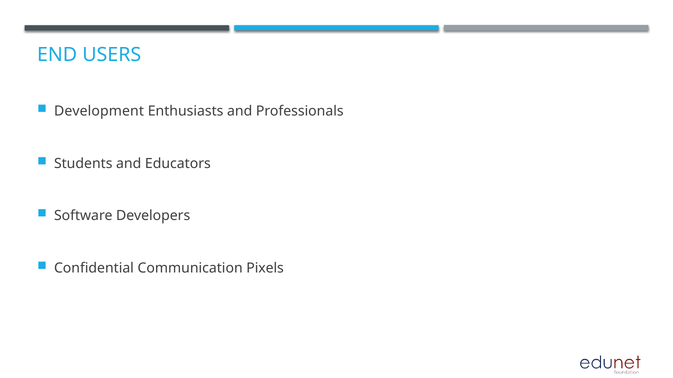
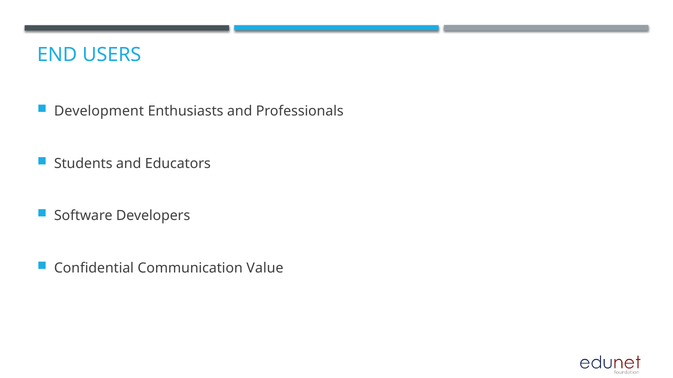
Pixels: Pixels -> Value
